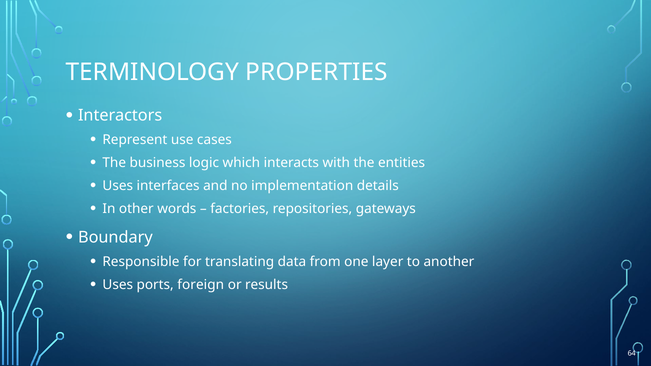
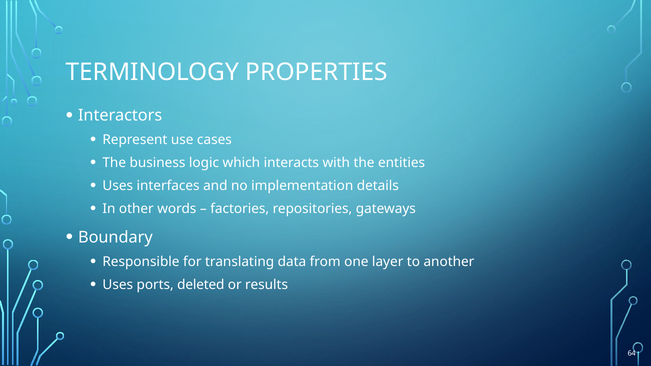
foreign: foreign -> deleted
